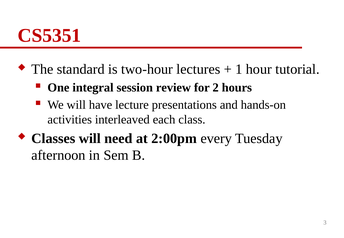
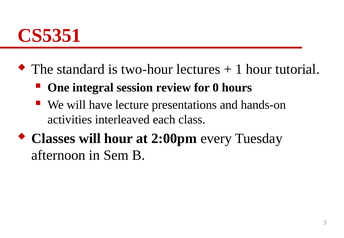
2: 2 -> 0
will need: need -> hour
